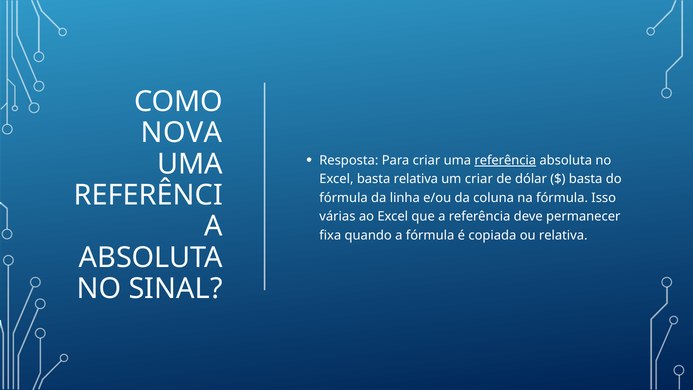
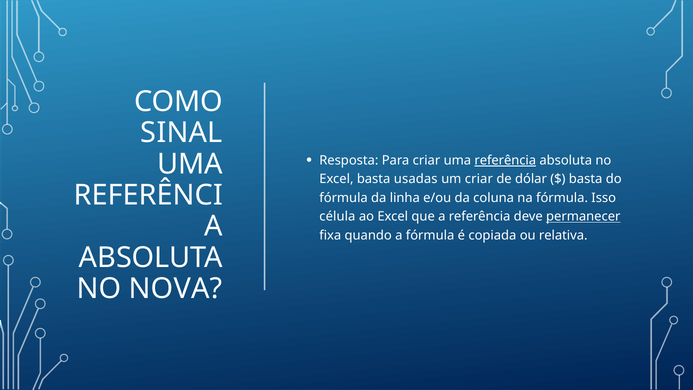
NOVA: NOVA -> SINAL
basta relativa: relativa -> usadas
várias: várias -> célula
permanecer underline: none -> present
SINAL: SINAL -> NOVA
